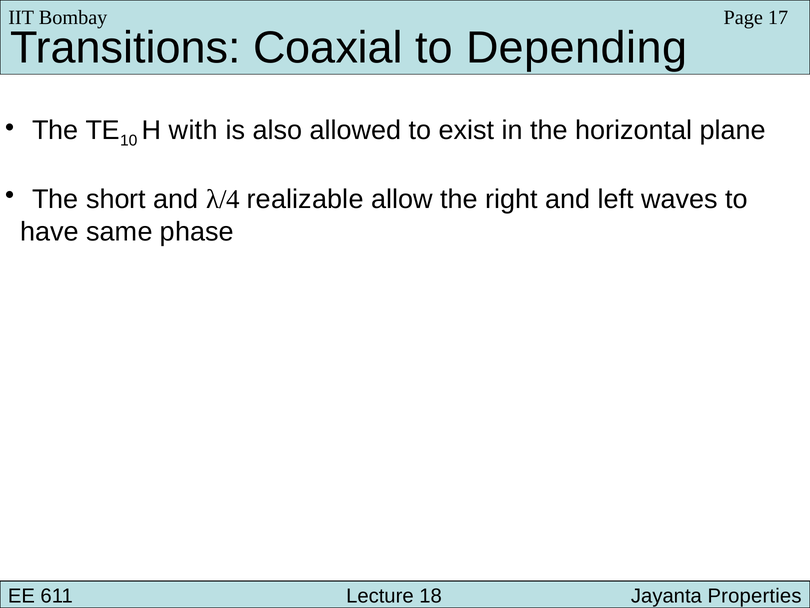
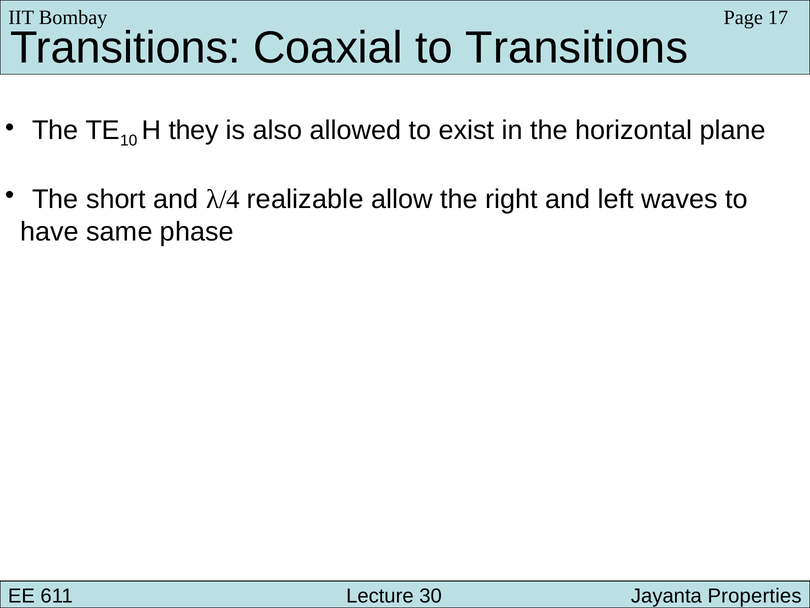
to Depending: Depending -> Transitions
with: with -> they
18: 18 -> 30
